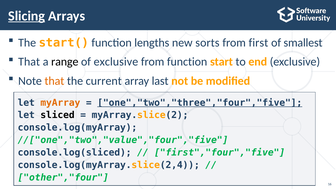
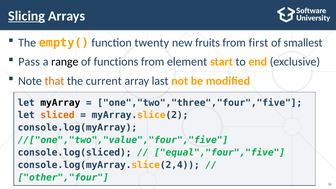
start(: start( -> empty(
lengths: lengths -> twenty
sorts: sorts -> fruits
That at (29, 62): That -> Pass
of exclusive: exclusive -> functions
from function: function -> element
myArray colour: orange -> black
one","two","three","four","five underline: present -> none
sliced colour: black -> orange
first","four","five: first","four","five -> equal","four","five
